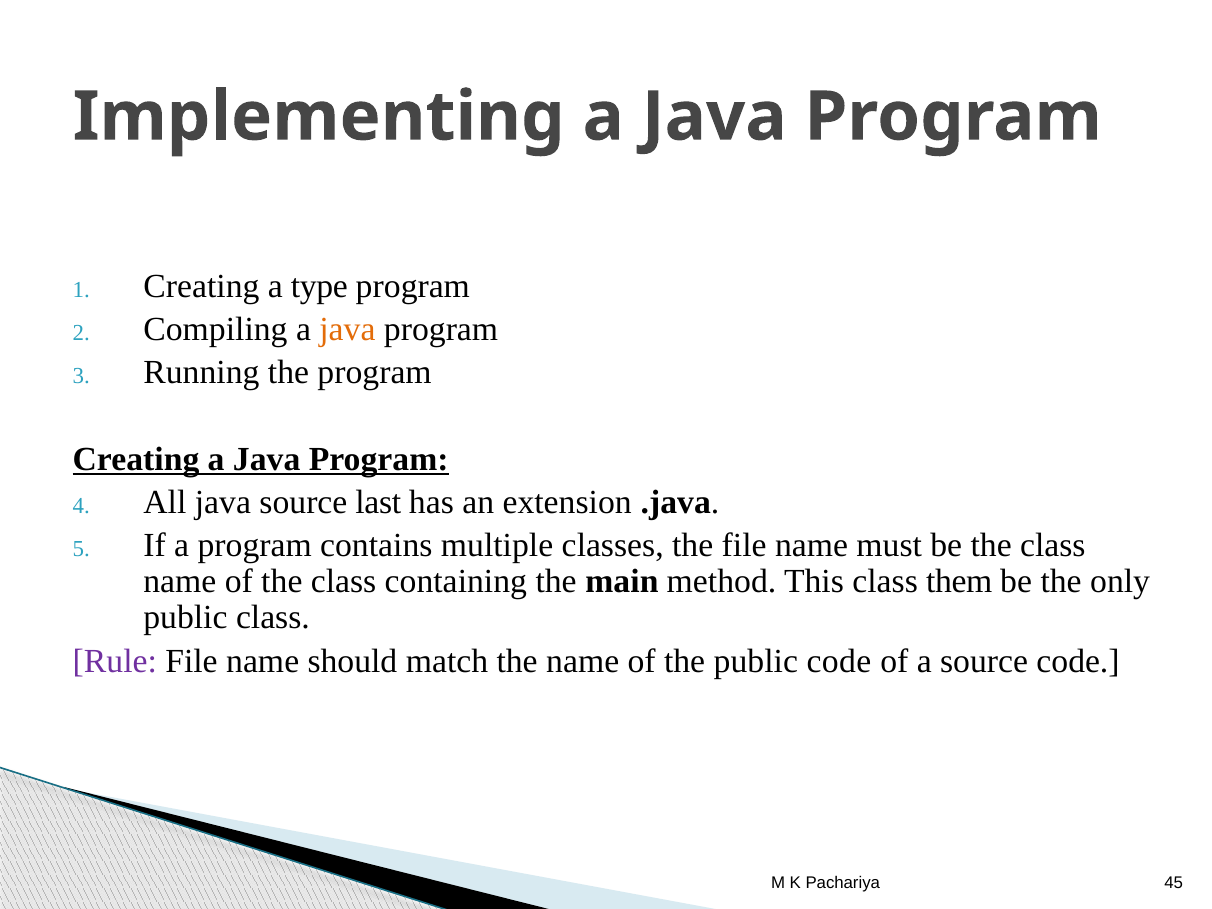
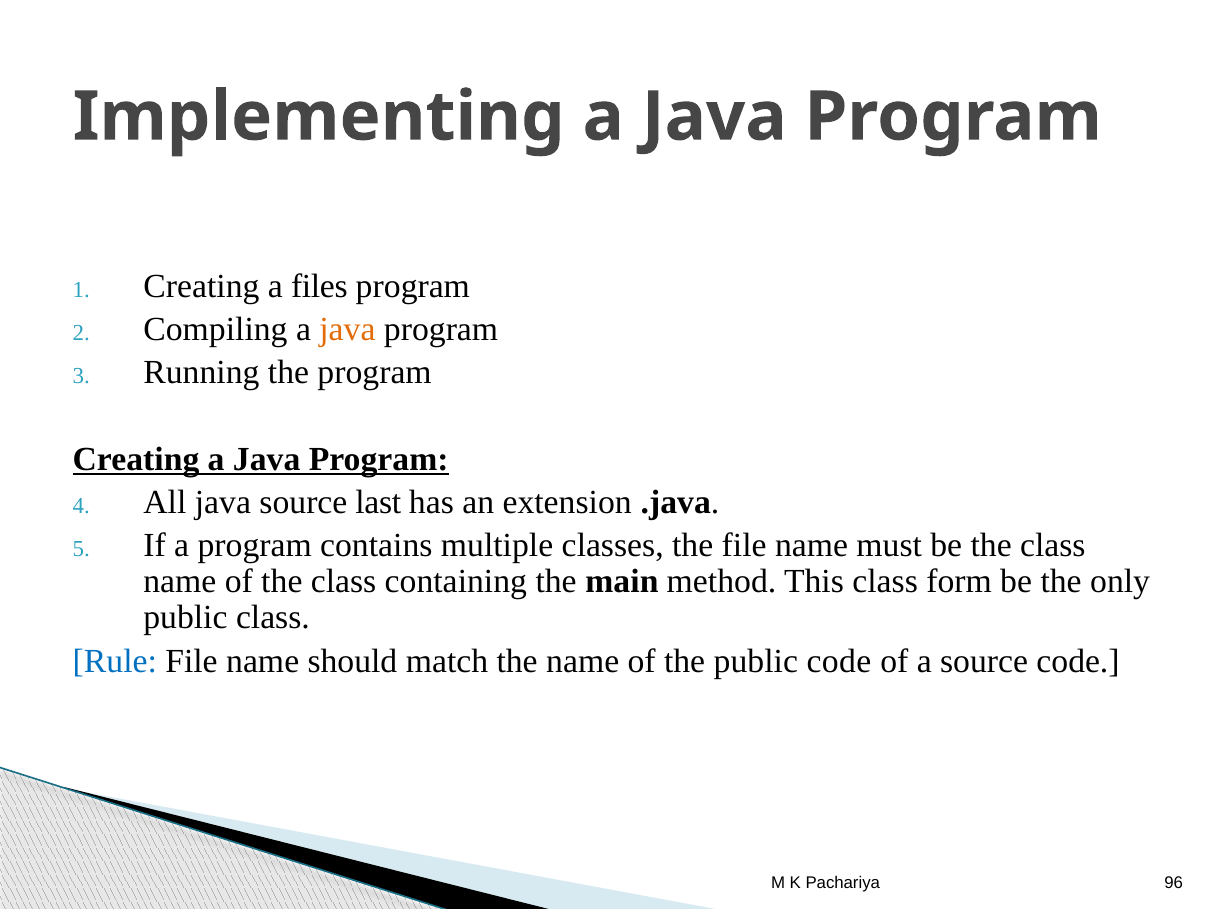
type: type -> files
them: them -> form
Rule colour: purple -> blue
45: 45 -> 96
